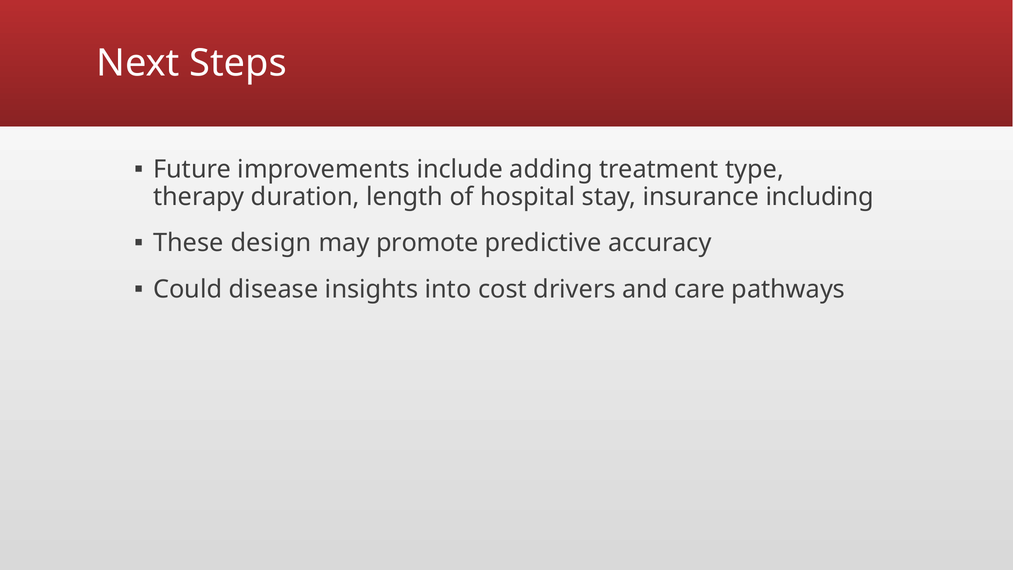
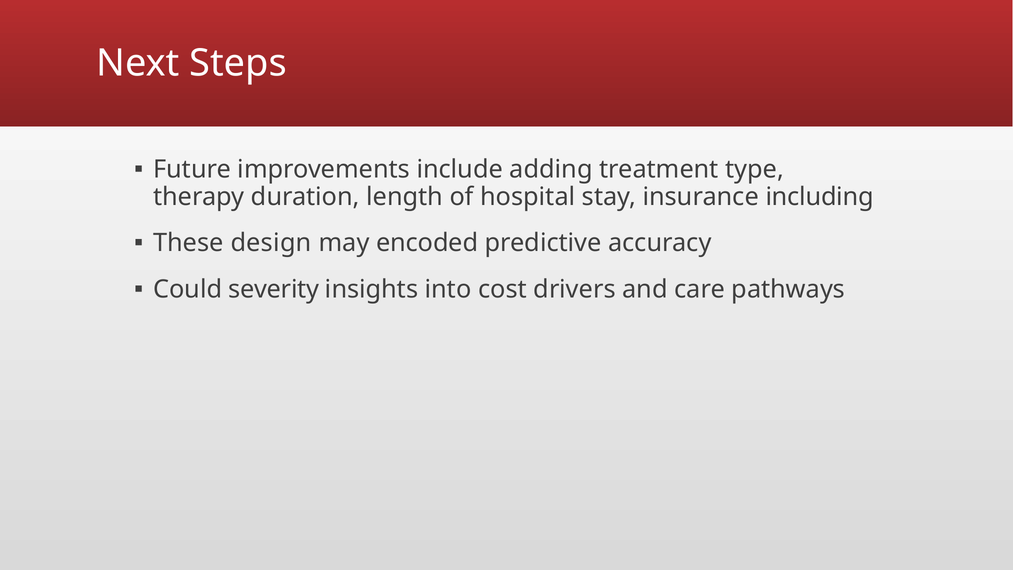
promote: promote -> encoded
disease: disease -> severity
